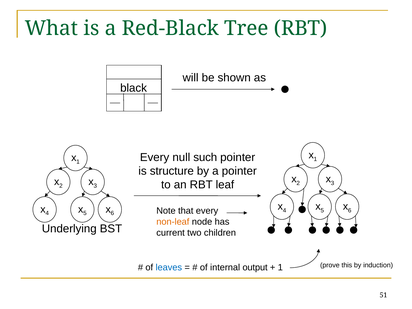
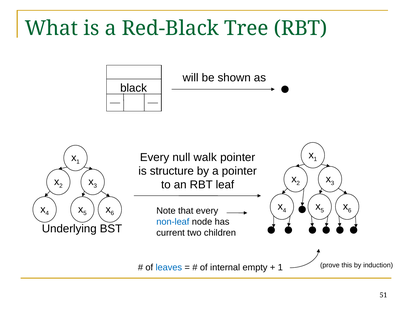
such: such -> walk
non-leaf colour: orange -> blue
output: output -> empty
